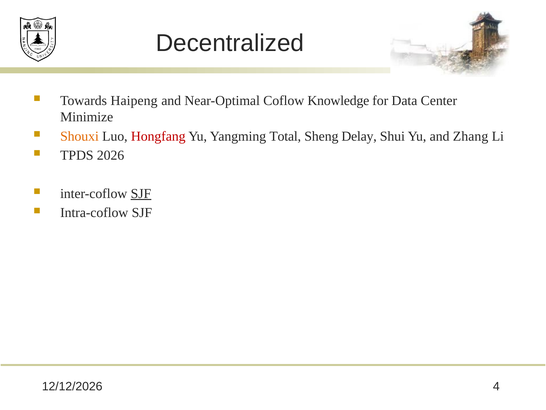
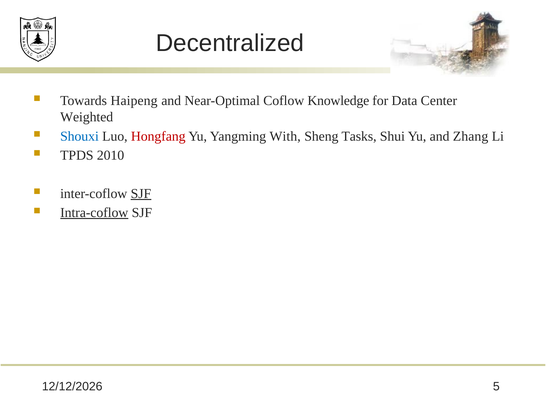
Minimize: Minimize -> Weighted
Shouxi colour: orange -> blue
Total: Total -> With
Delay: Delay -> Tasks
2026: 2026 -> 2010
Intra-coflow underline: none -> present
4: 4 -> 5
